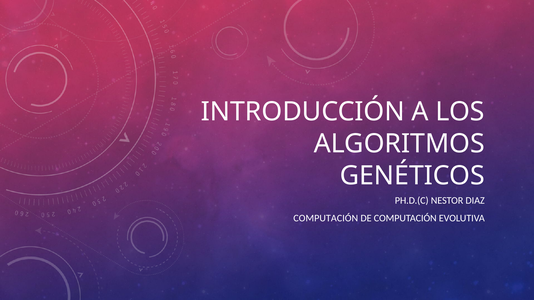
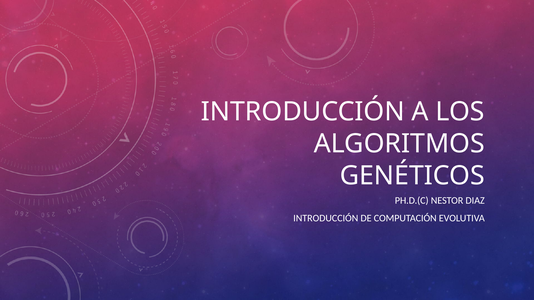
COMPUTACIÓN at (326, 218): COMPUTACIÓN -> INTRODUCCIÓN
